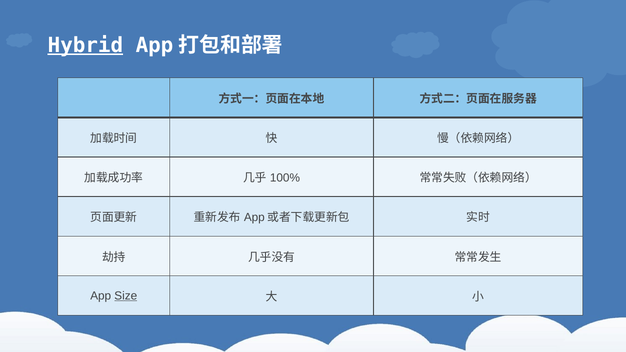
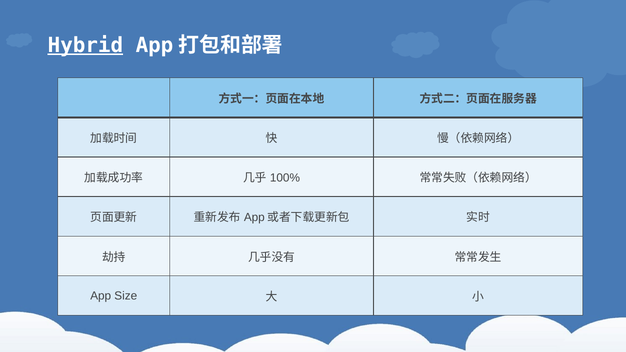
Size underline: present -> none
